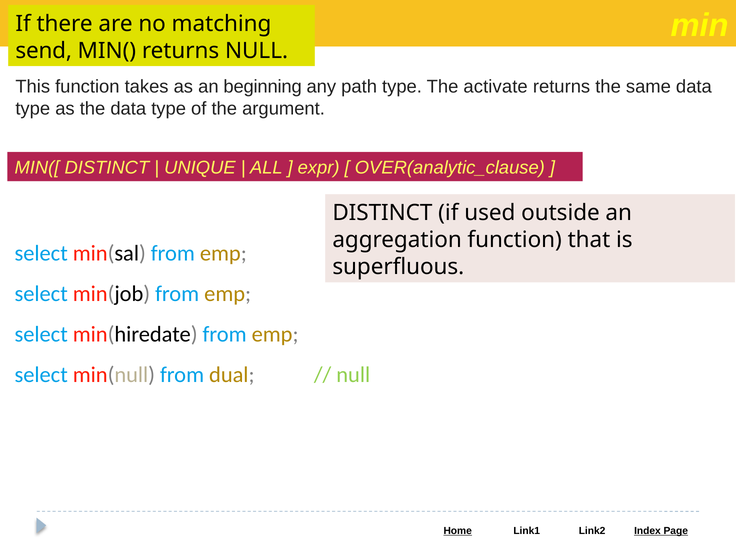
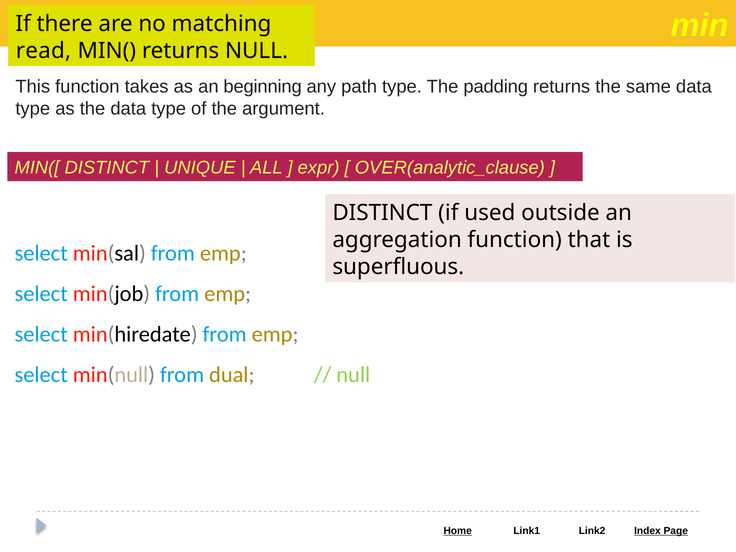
send: send -> read
activate: activate -> padding
